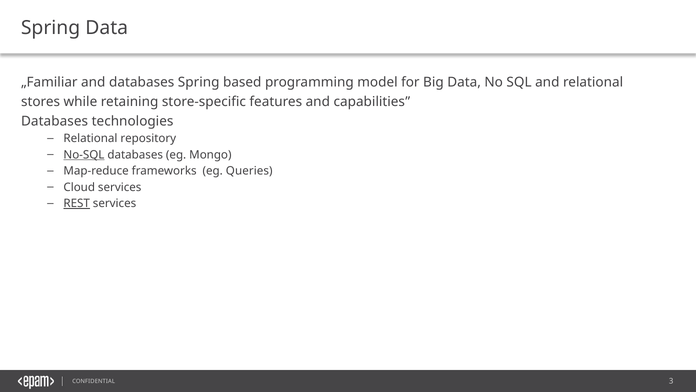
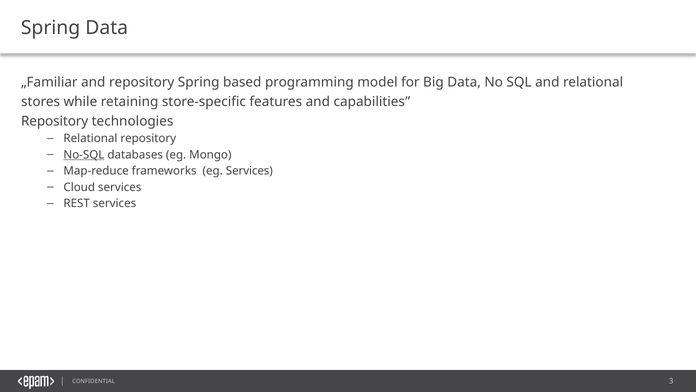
and databases: databases -> repository
Databases at (55, 121): Databases -> Repository
eg Queries: Queries -> Services
REST underline: present -> none
